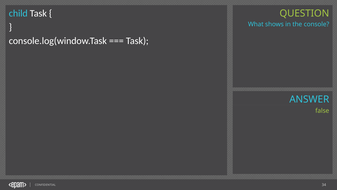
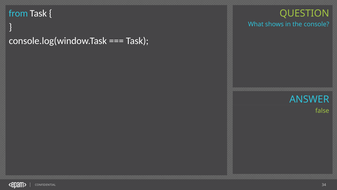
child: child -> from
